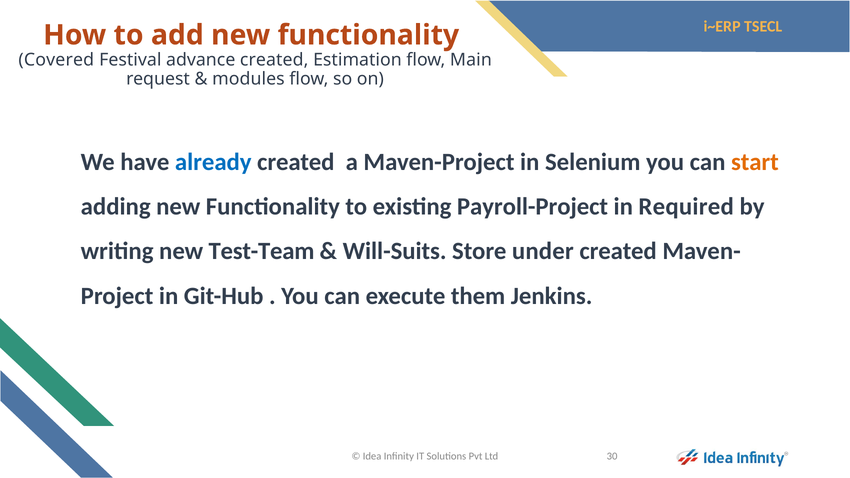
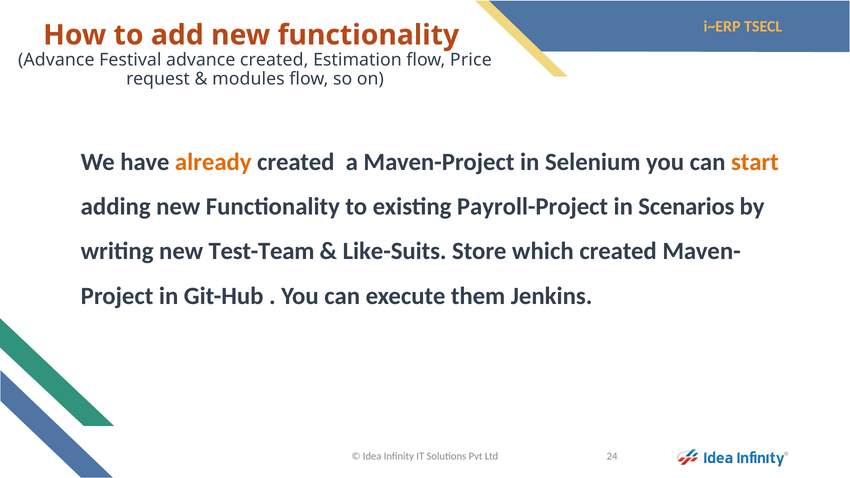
Covered at (56, 60): Covered -> Advance
Main: Main -> Price
already colour: blue -> orange
Required: Required -> Scenarios
Will-Suits: Will-Suits -> Like-Suits
under: under -> which
30: 30 -> 24
